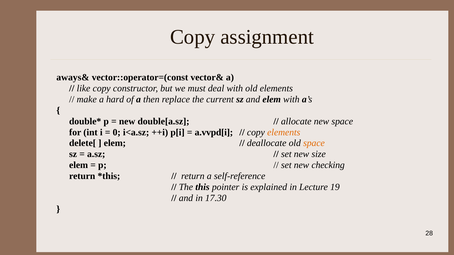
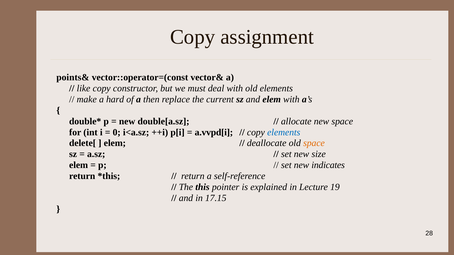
aways&: aways& -> points&
elements at (284, 132) colour: orange -> blue
checking: checking -> indicates
17.30: 17.30 -> 17.15
